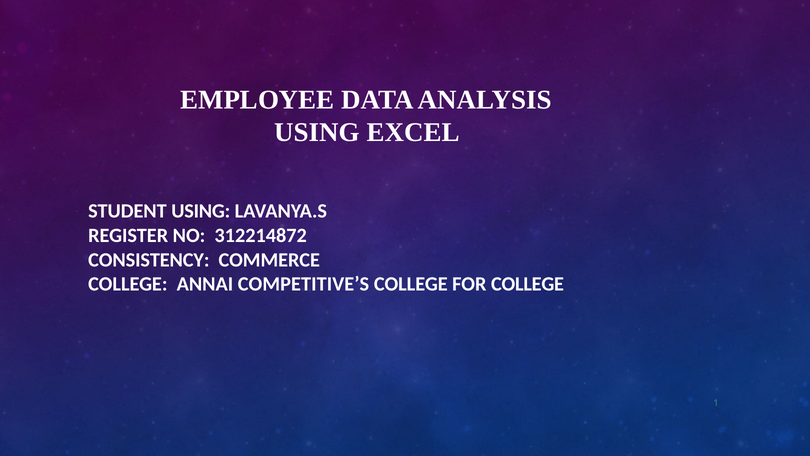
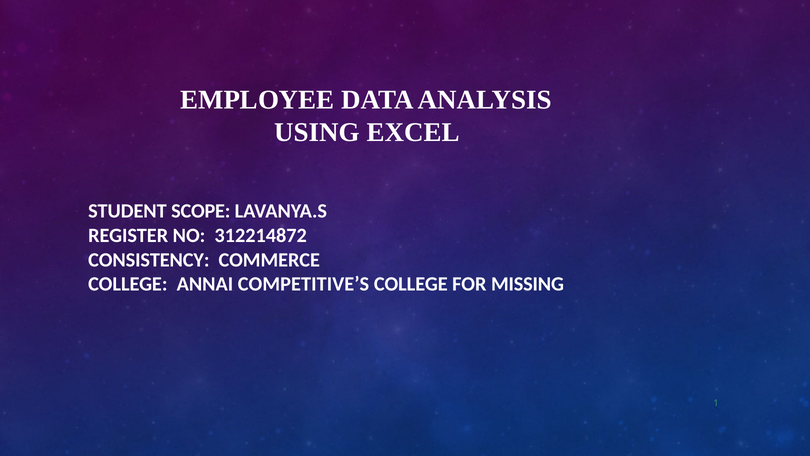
STUDENT USING: USING -> SCOPE
FOR COLLEGE: COLLEGE -> MISSING
